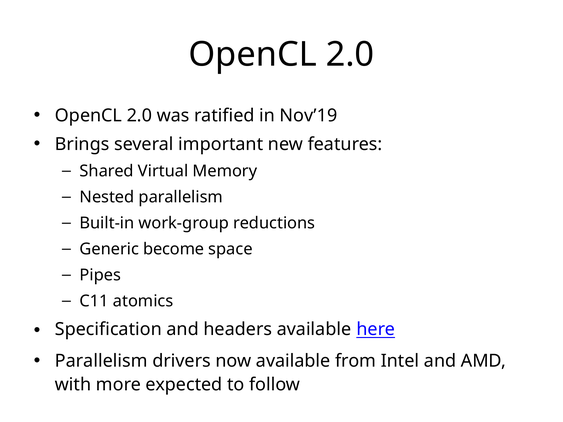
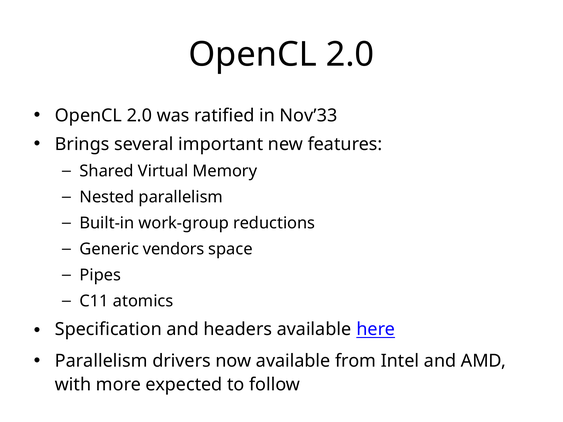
Nov’19: Nov’19 -> Nov’33
become: become -> vendors
